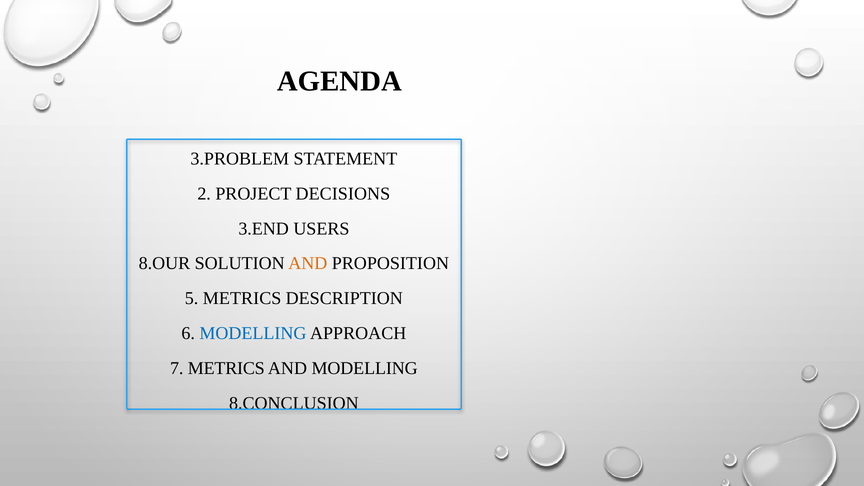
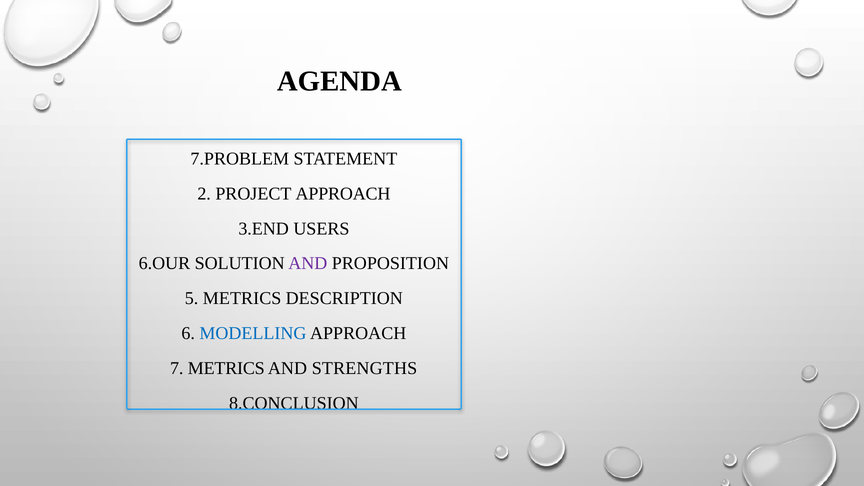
3.PROBLEM: 3.PROBLEM -> 7.PROBLEM
PROJECT DECISIONS: DECISIONS -> APPROACH
8.OUR: 8.OUR -> 6.OUR
AND at (308, 264) colour: orange -> purple
AND MODELLING: MODELLING -> STRENGTHS
